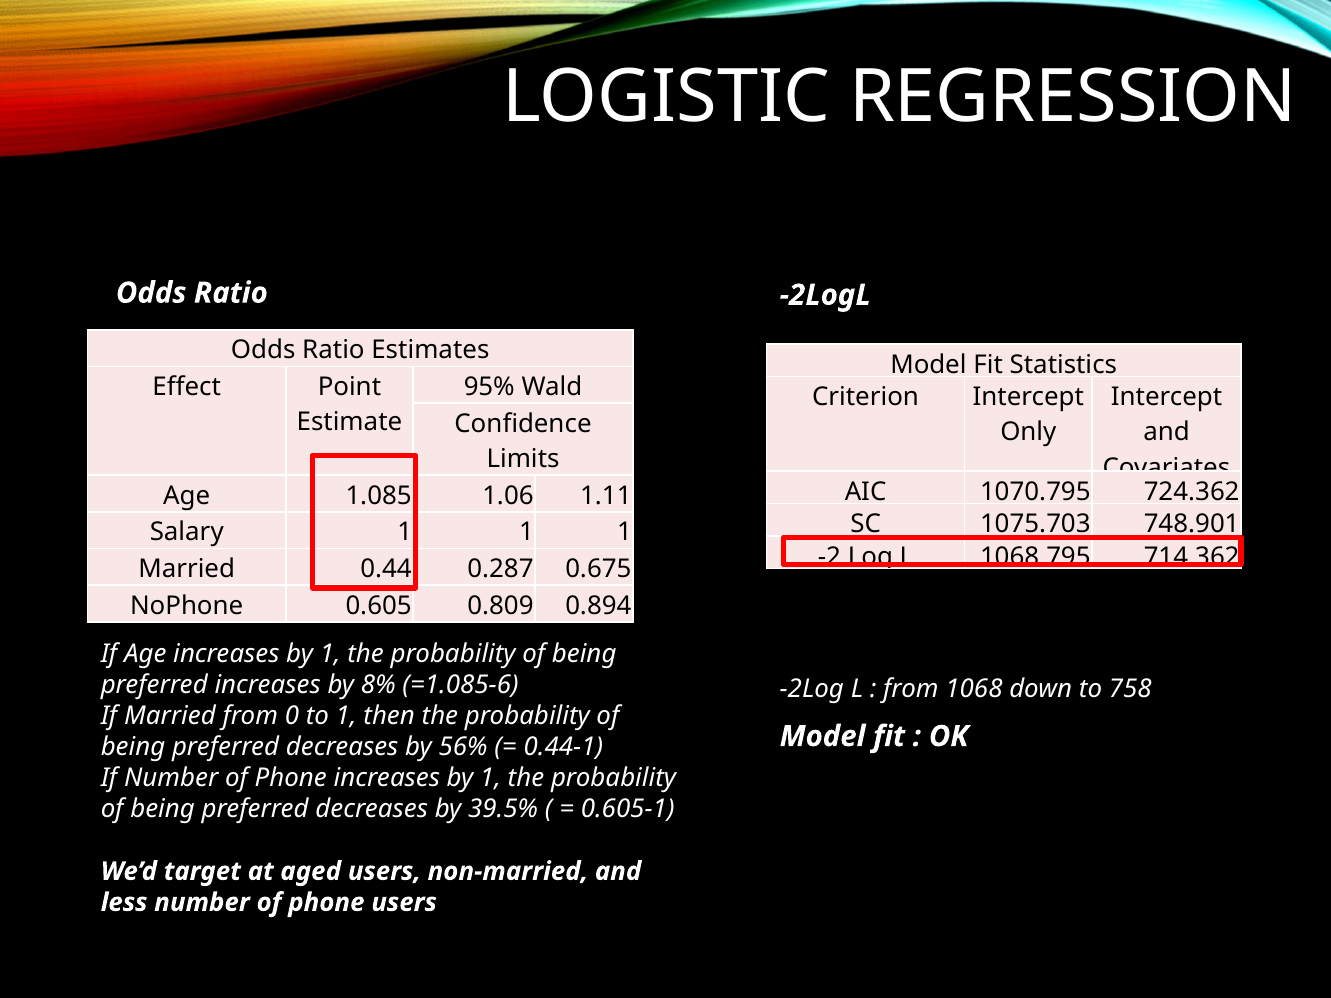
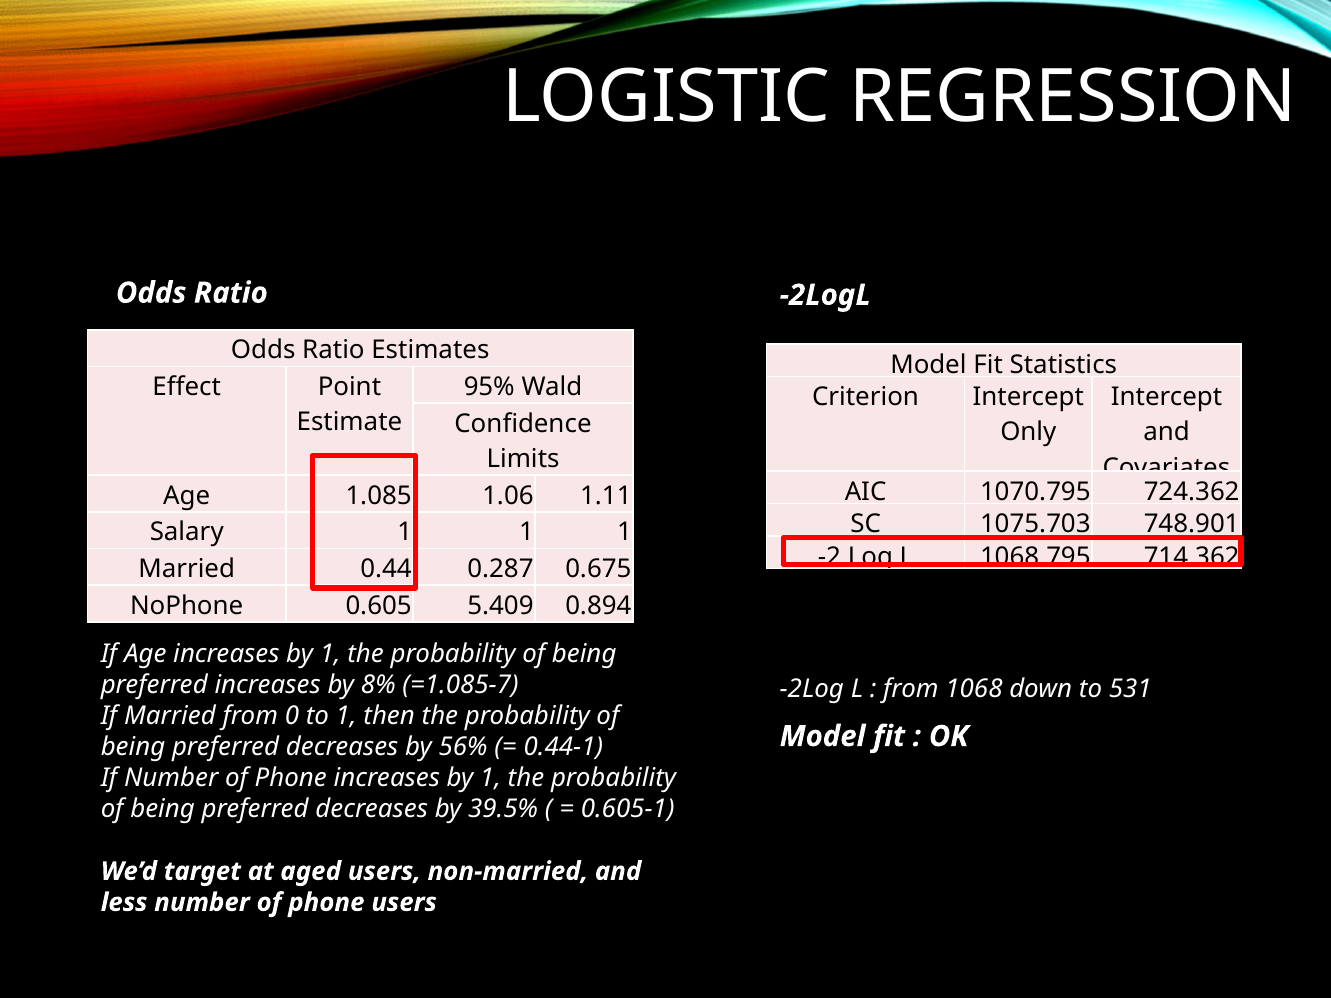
0.809: 0.809 -> 5.409
=1.085-6: =1.085-6 -> =1.085-7
758: 758 -> 531
